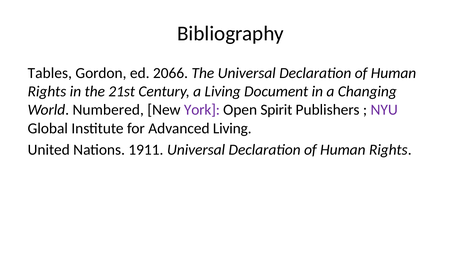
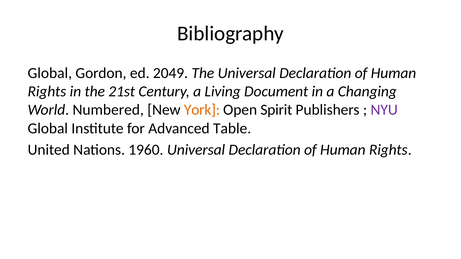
Tables at (50, 73): Tables -> Global
2066: 2066 -> 2049
York colour: purple -> orange
Advanced Living: Living -> Table
1911: 1911 -> 1960
